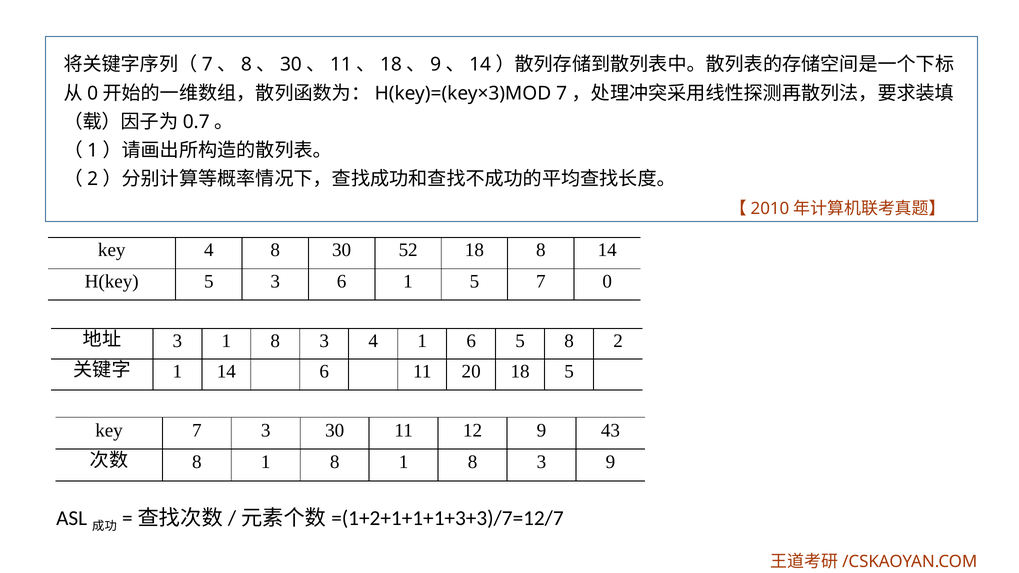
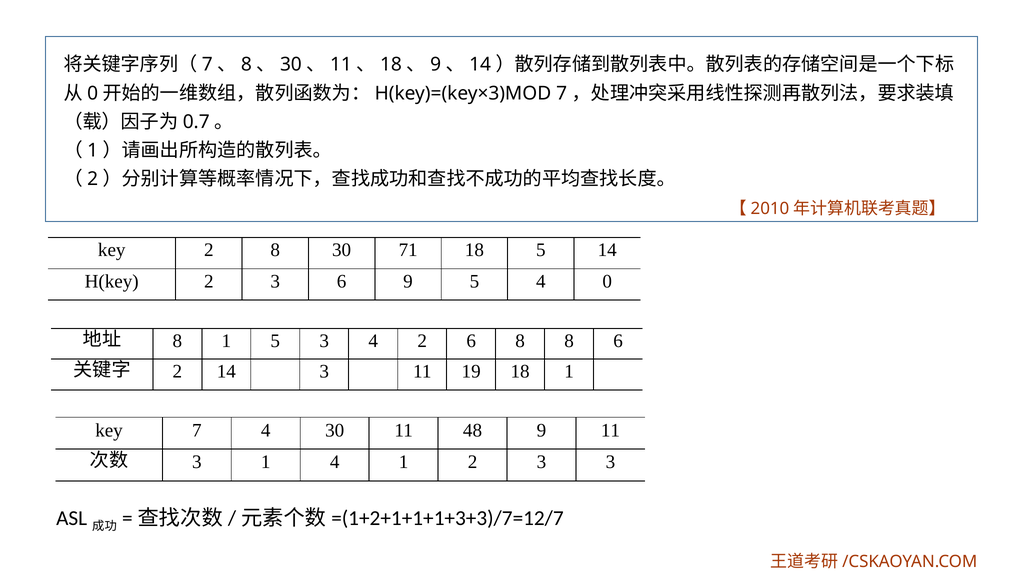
key 4: 4 -> 2
52: 52 -> 71
18 8: 8 -> 5
H(key 5: 5 -> 2
6 1: 1 -> 9
5 7: 7 -> 4
3 at (177, 341): 3 -> 8
8 at (275, 341): 8 -> 5
4 1: 1 -> 2
6 5: 5 -> 8
8 2: 2 -> 6
1 at (177, 372): 1 -> 2
14 6: 6 -> 3
20: 20 -> 19
18 5: 5 -> 1
7 3: 3 -> 4
12: 12 -> 48
9 43: 43 -> 11
8 at (197, 462): 8 -> 3
8 at (335, 462): 8 -> 4
8 at (473, 462): 8 -> 2
3 9: 9 -> 3
